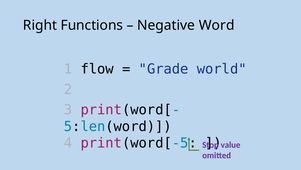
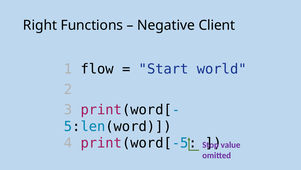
Word: Word -> Client
Grade: Grade -> Start
